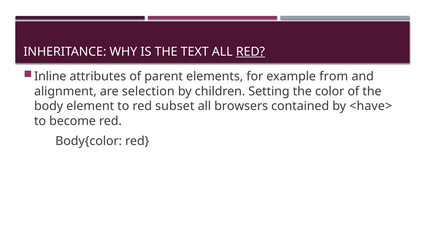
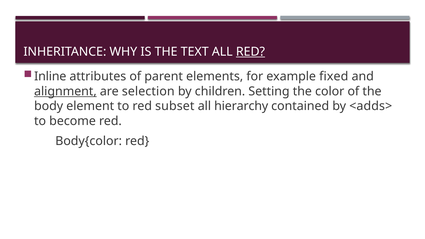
from: from -> fixed
alignment underline: none -> present
browsers: browsers -> hierarchy
<have>: <have> -> <adds>
